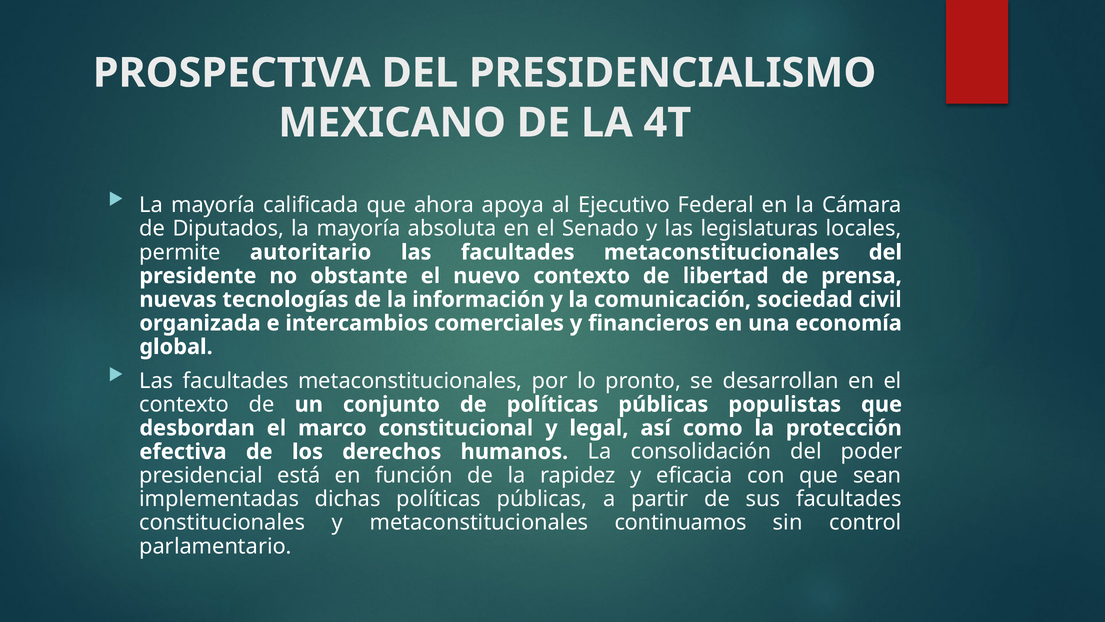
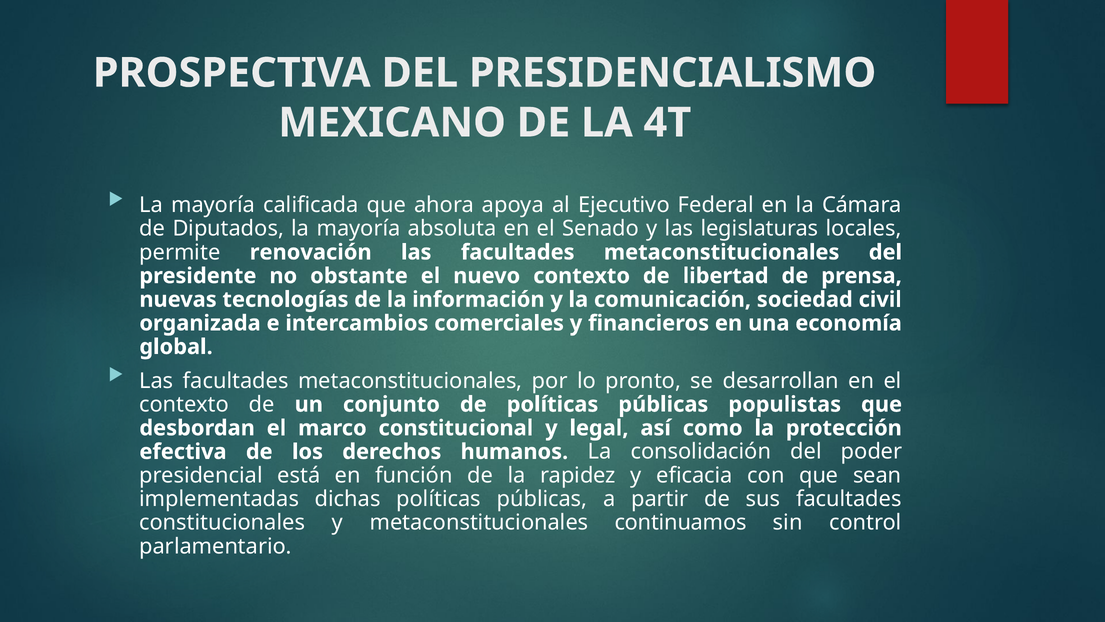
autoritario: autoritario -> renovación
